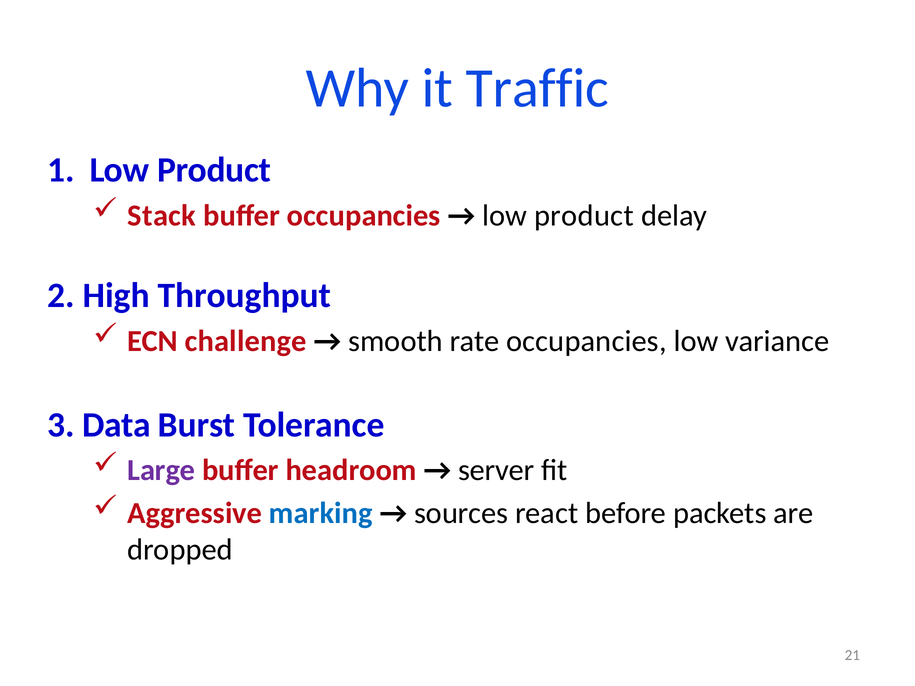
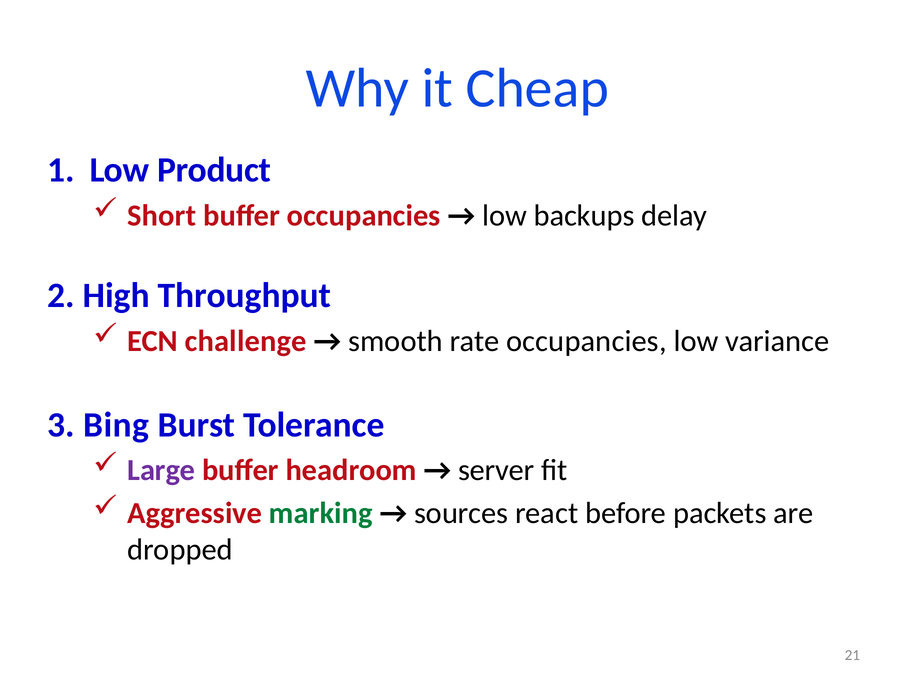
Traffic: Traffic -> Cheap
Stack: Stack -> Short
product at (584, 216): product -> backups
Data: Data -> Bing
marking colour: blue -> green
